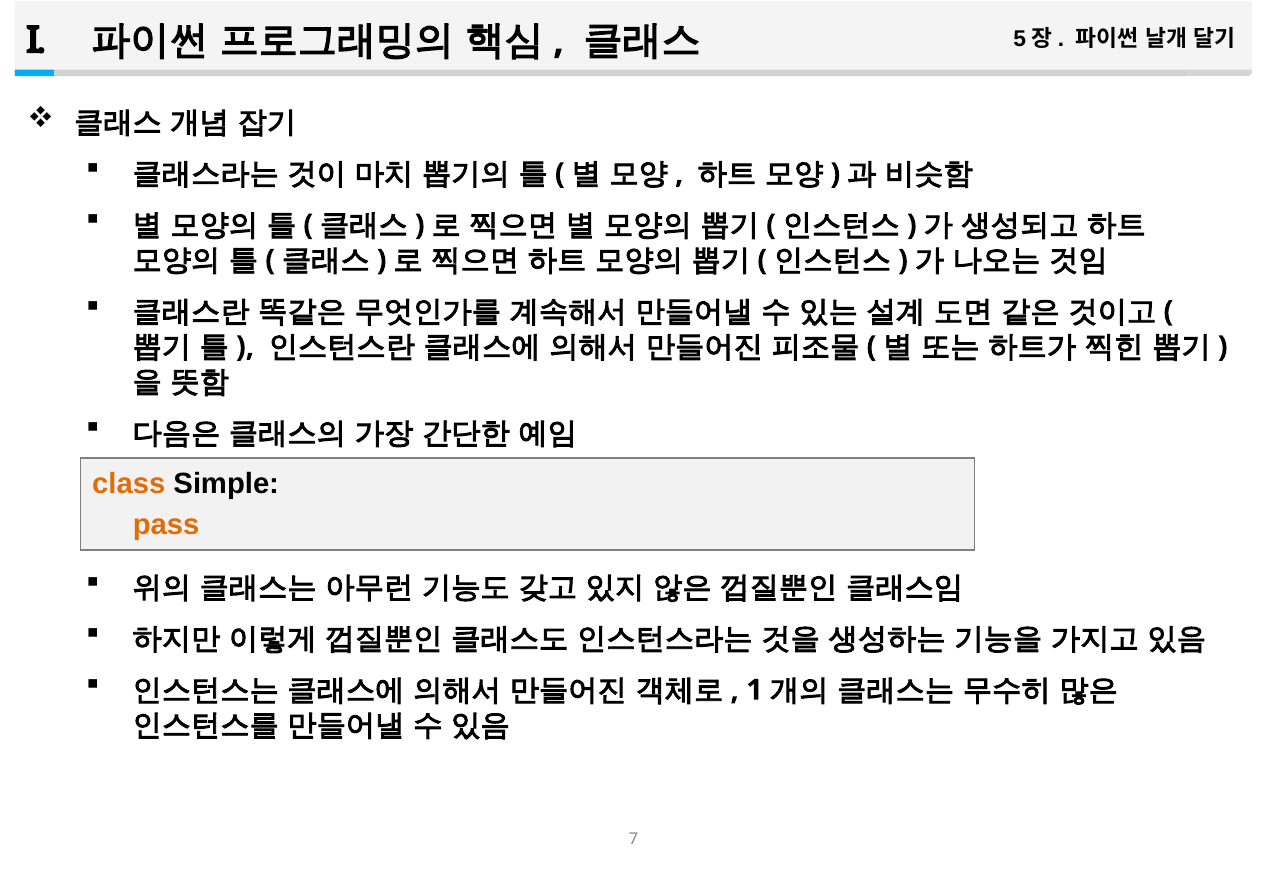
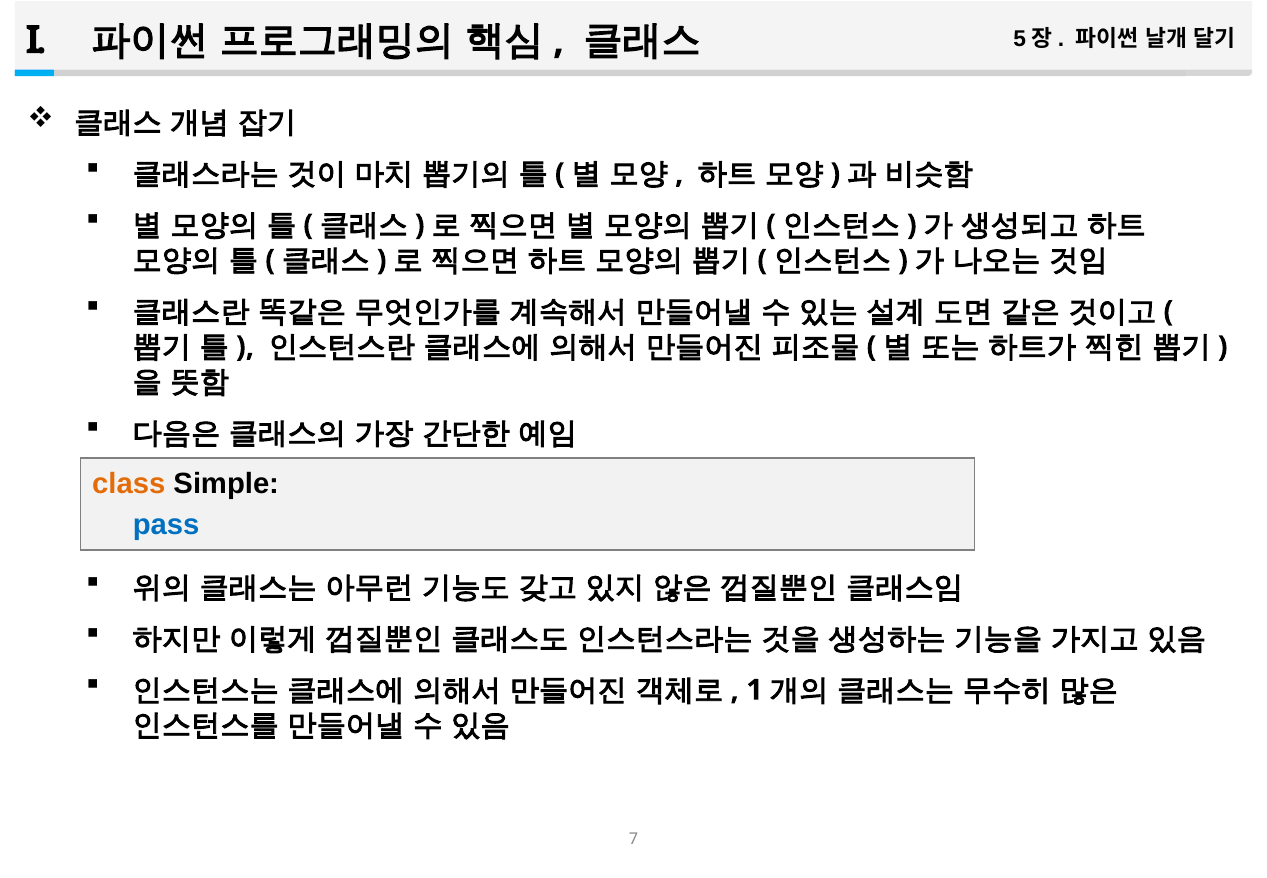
pass colour: orange -> blue
